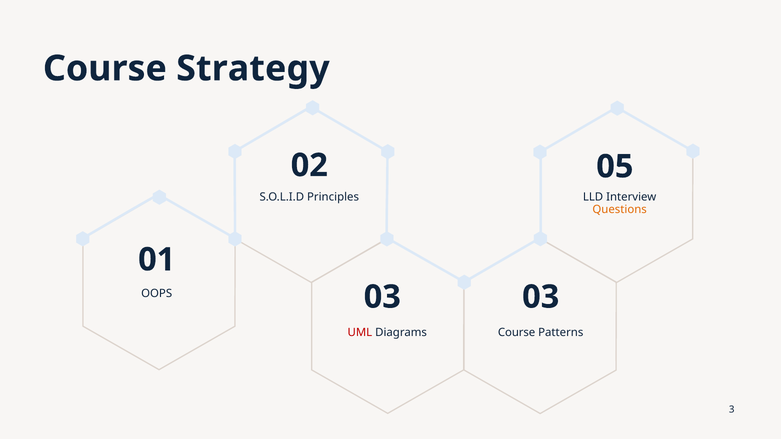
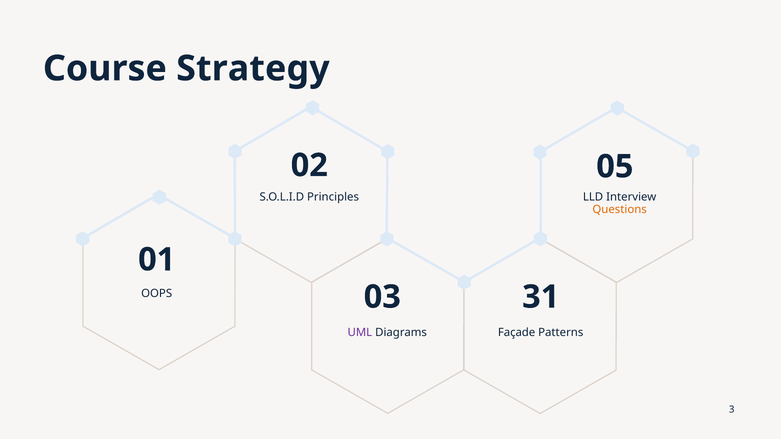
03 03: 03 -> 31
UML colour: red -> purple
Diagrams Course: Course -> Façade
